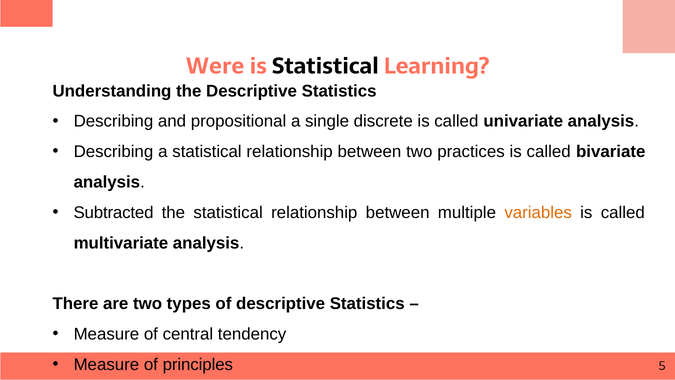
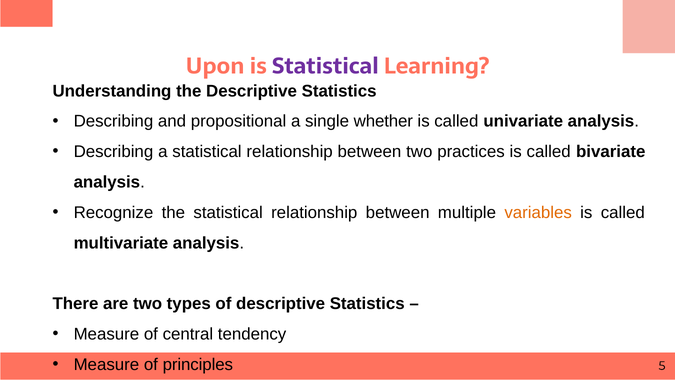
Were: Were -> Upon
Statistical at (325, 66) colour: black -> purple
discrete: discrete -> whether
Subtracted: Subtracted -> Recognize
